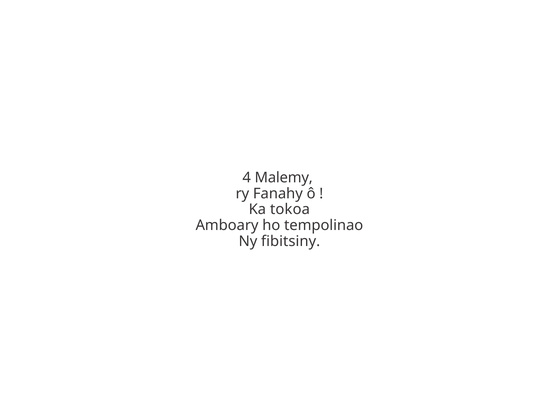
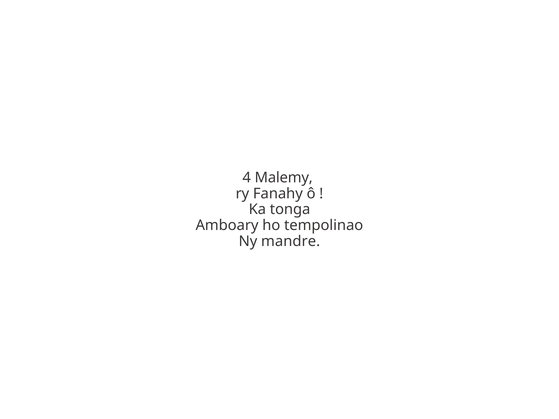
tokoa: tokoa -> tonga
fibitsiny: fibitsiny -> mandre
